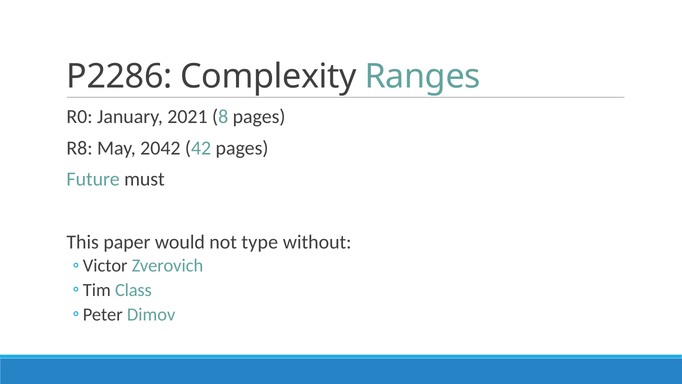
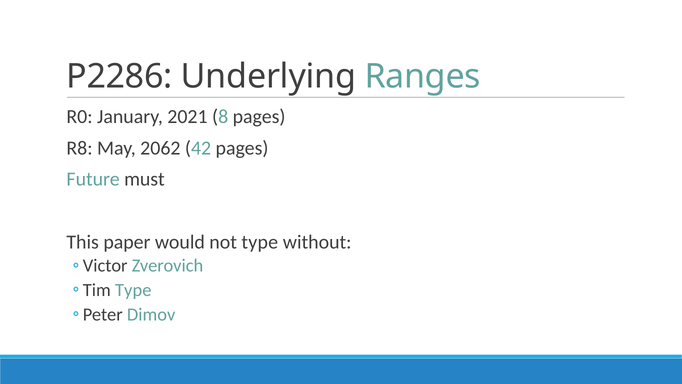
Complexity: Complexity -> Underlying
2042: 2042 -> 2062
Class at (133, 290): Class -> Type
